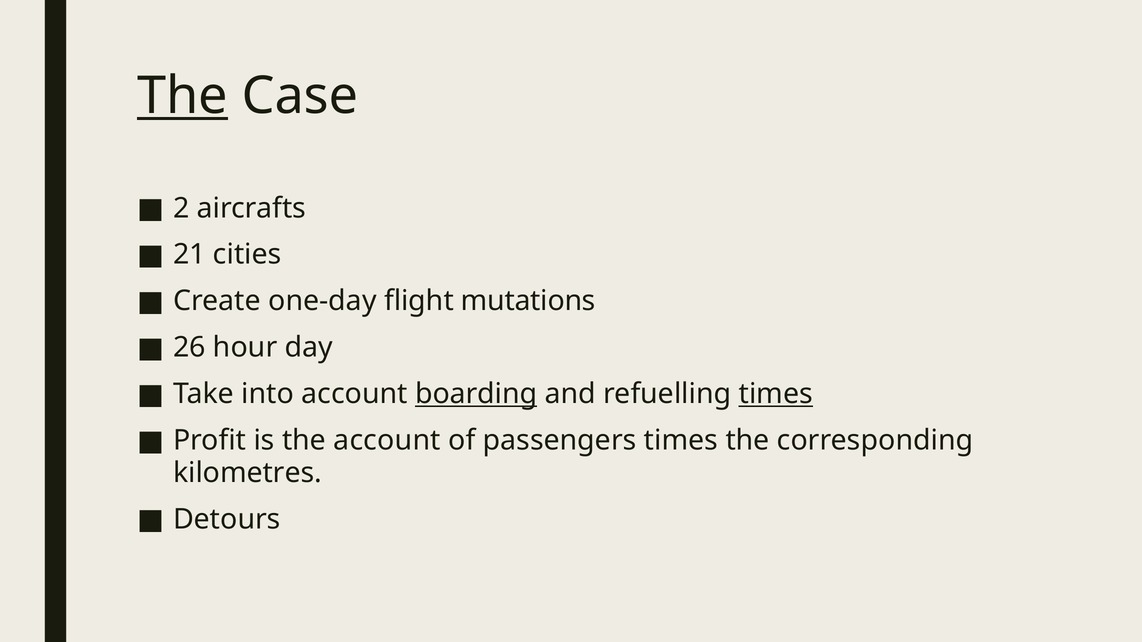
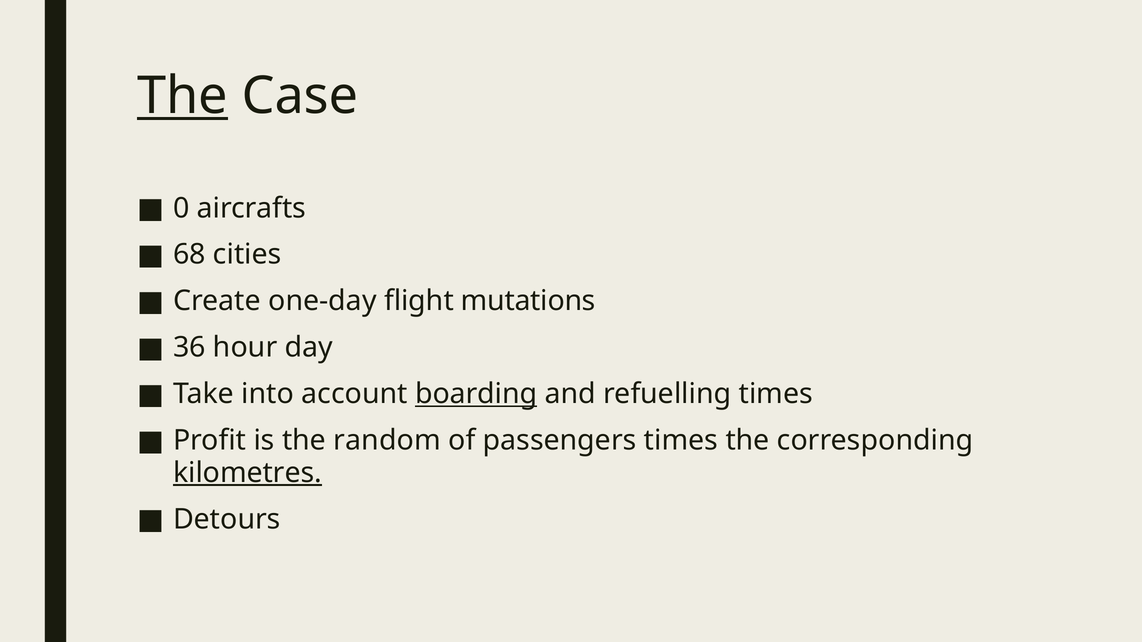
2: 2 -> 0
21: 21 -> 68
26: 26 -> 36
times at (776, 394) underline: present -> none
the account: account -> random
kilometres underline: none -> present
